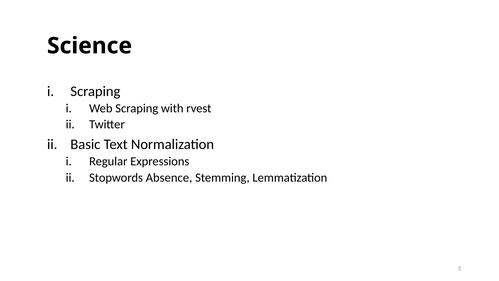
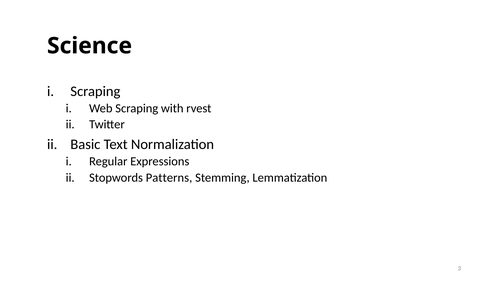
Absence: Absence -> Patterns
